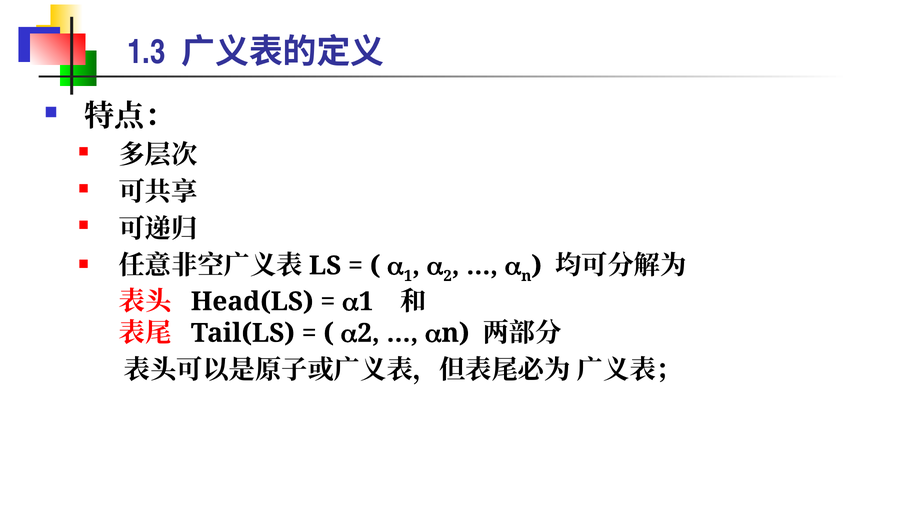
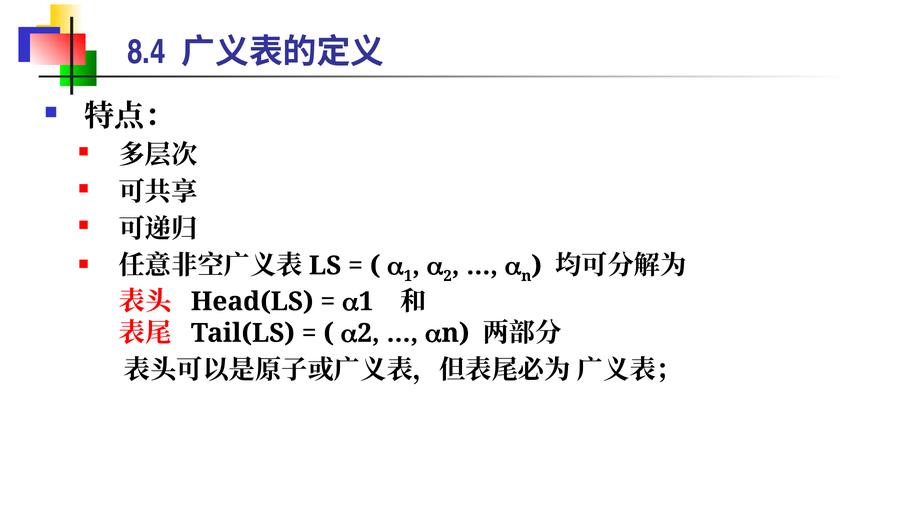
1.3: 1.3 -> 8.4
